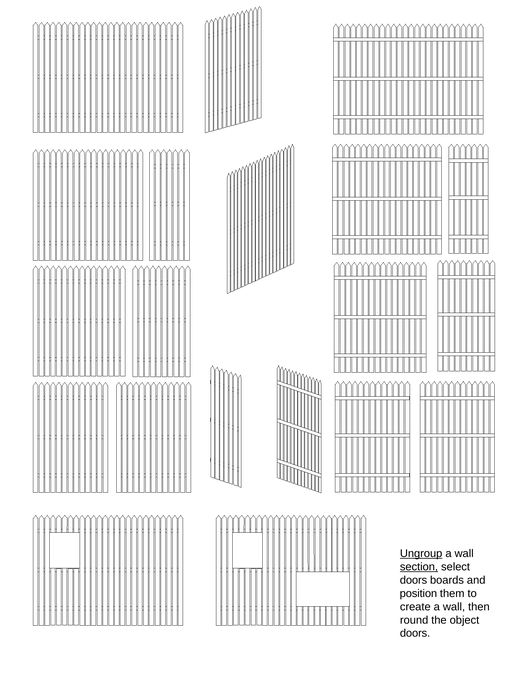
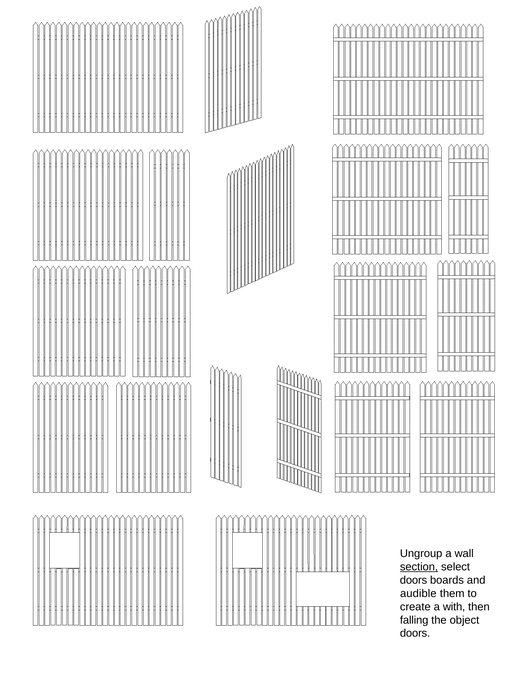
Ungroup underline: present -> none
position: position -> audible
create a wall: wall -> with
round: round -> falling
